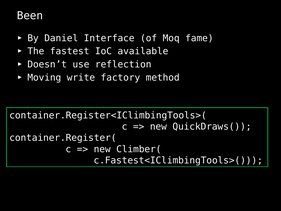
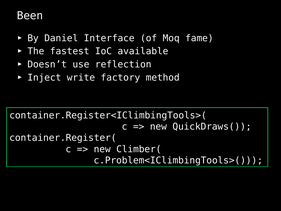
Moving: Moving -> Inject
c.Fastest<IClimbingTools>(: c.Fastest<IClimbingTools>( -> c.Problem<IClimbingTools>(
